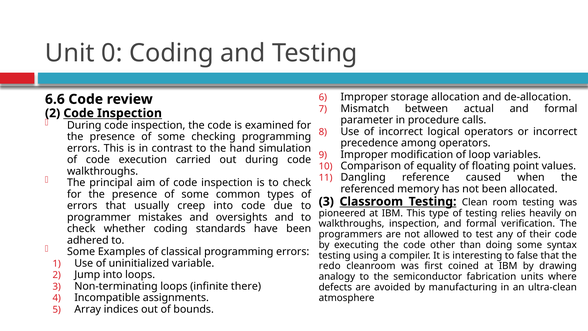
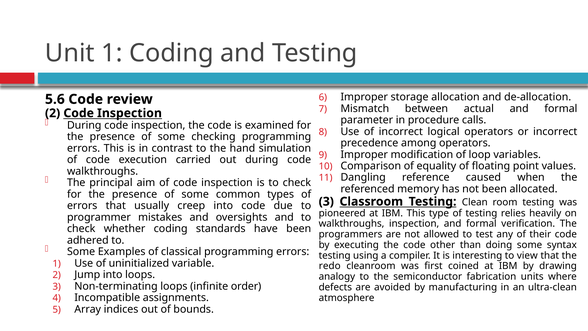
Unit 0: 0 -> 1
6.6: 6.6 -> 5.6
false: false -> view
there: there -> order
